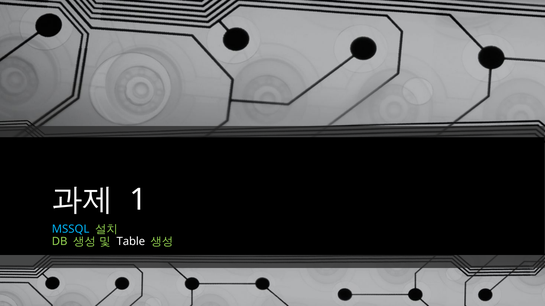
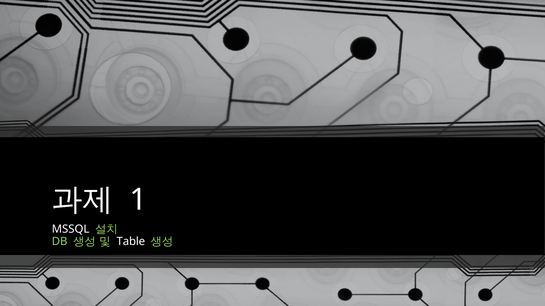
MSSQL colour: light blue -> white
